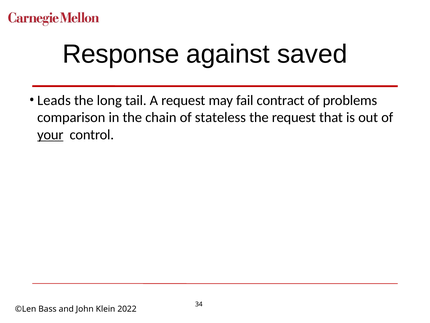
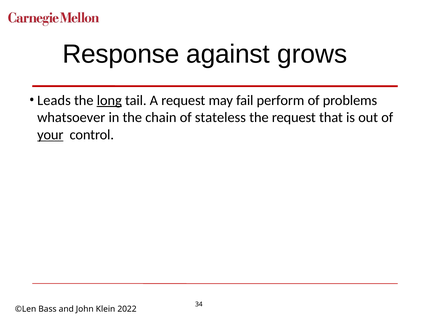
saved: saved -> grows
long underline: none -> present
contract: contract -> perform
comparison: comparison -> whatsoever
